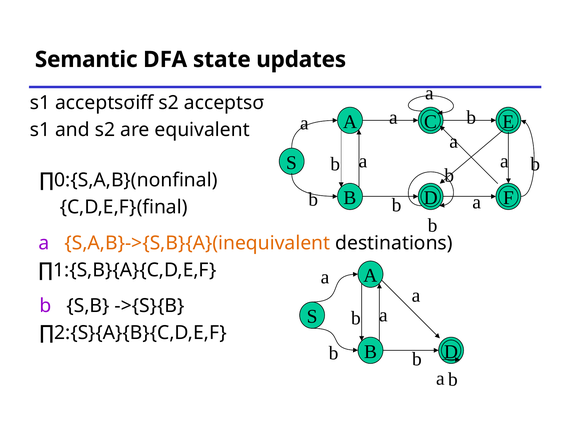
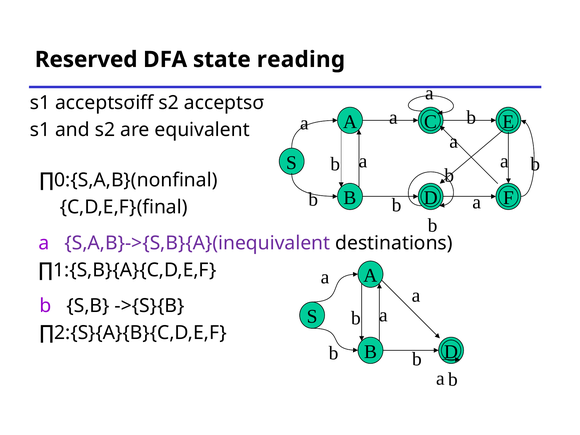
Semantic: Semantic -> Reserved
updates: updates -> reading
S,A,B}->{S,B}{A}(inequivalent colour: orange -> purple
